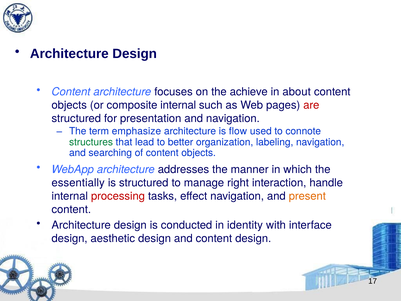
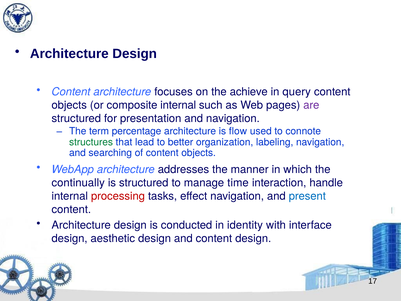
about: about -> query
are colour: red -> purple
emphasize: emphasize -> percentage
essentially: essentially -> continually
right: right -> time
present colour: orange -> blue
